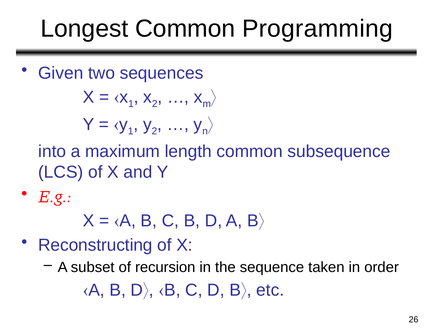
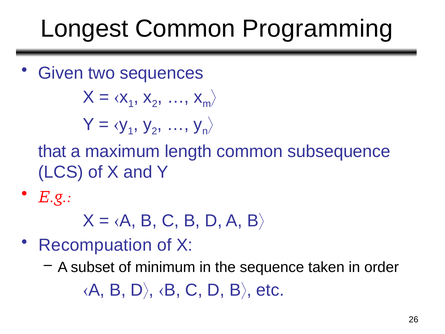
into: into -> that
Reconstructing: Reconstructing -> Recompuation
recursion: recursion -> minimum
